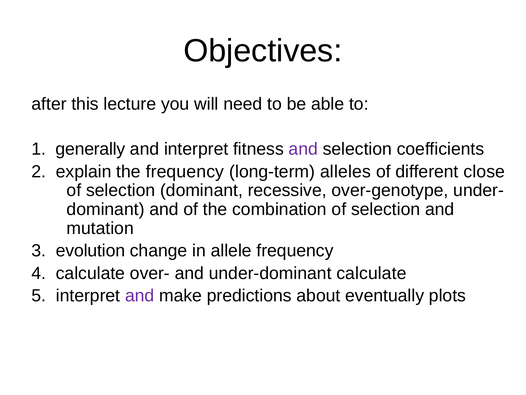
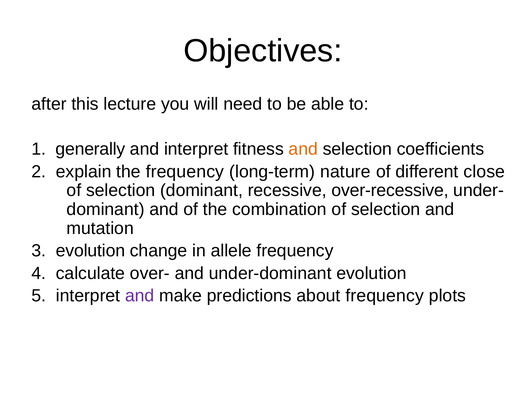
and at (303, 149) colour: purple -> orange
alleles: alleles -> nature
over-genotype: over-genotype -> over-recessive
under-dominant calculate: calculate -> evolution
about eventually: eventually -> frequency
